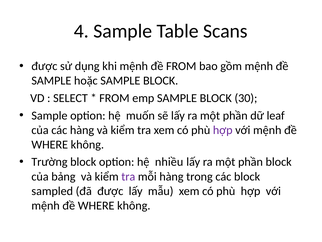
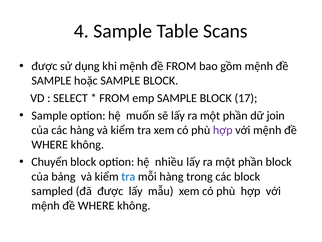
30: 30 -> 17
leaf: leaf -> join
Trường: Trường -> Chuyển
tra at (128, 176) colour: purple -> blue
